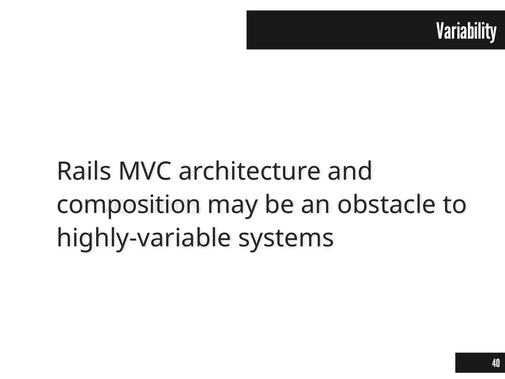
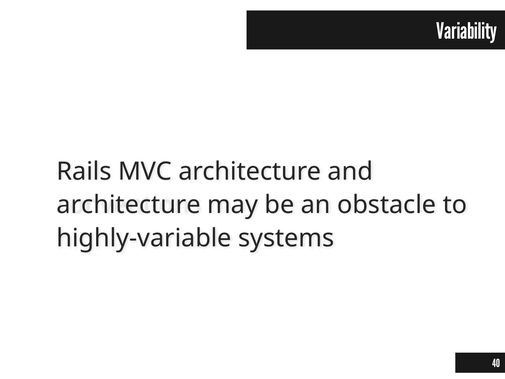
composition at (129, 205): composition -> architecture
